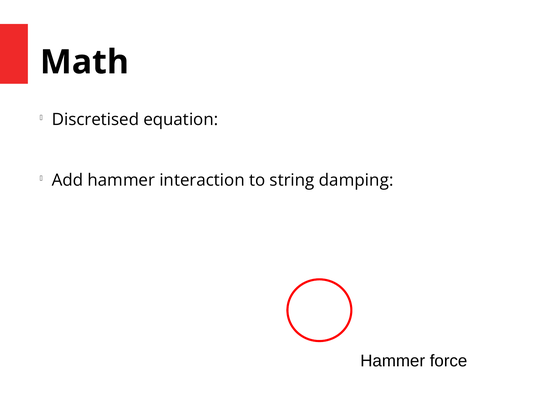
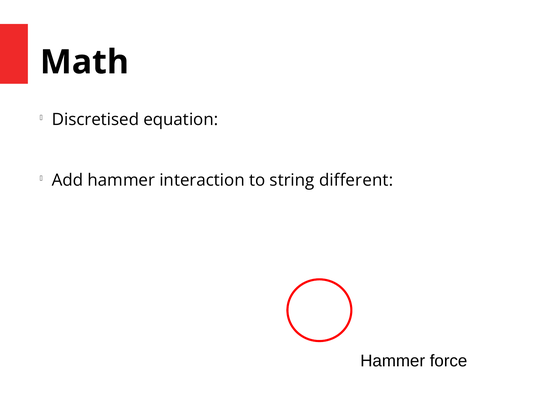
damping: damping -> different
